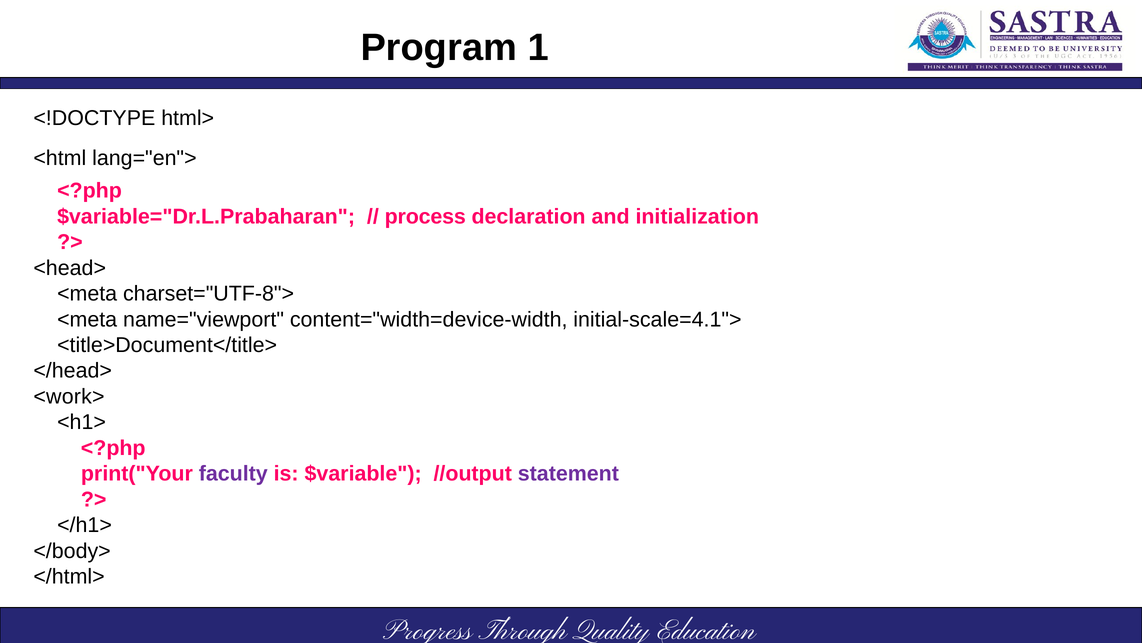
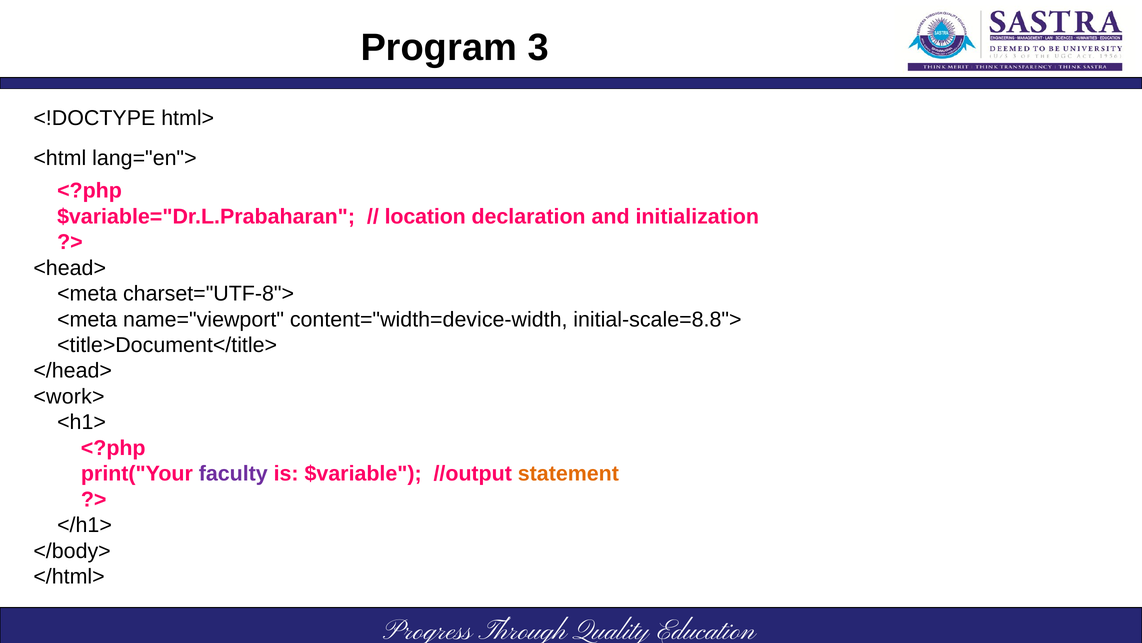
1: 1 -> 3
process: process -> location
initial-scale=4.1">: initial-scale=4.1"> -> initial-scale=8.8">
statement colour: purple -> orange
